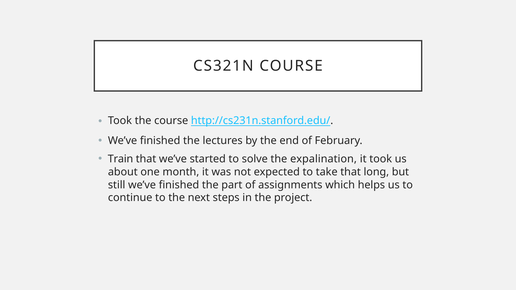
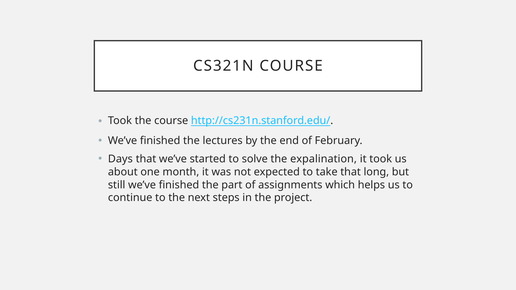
Train: Train -> Days
